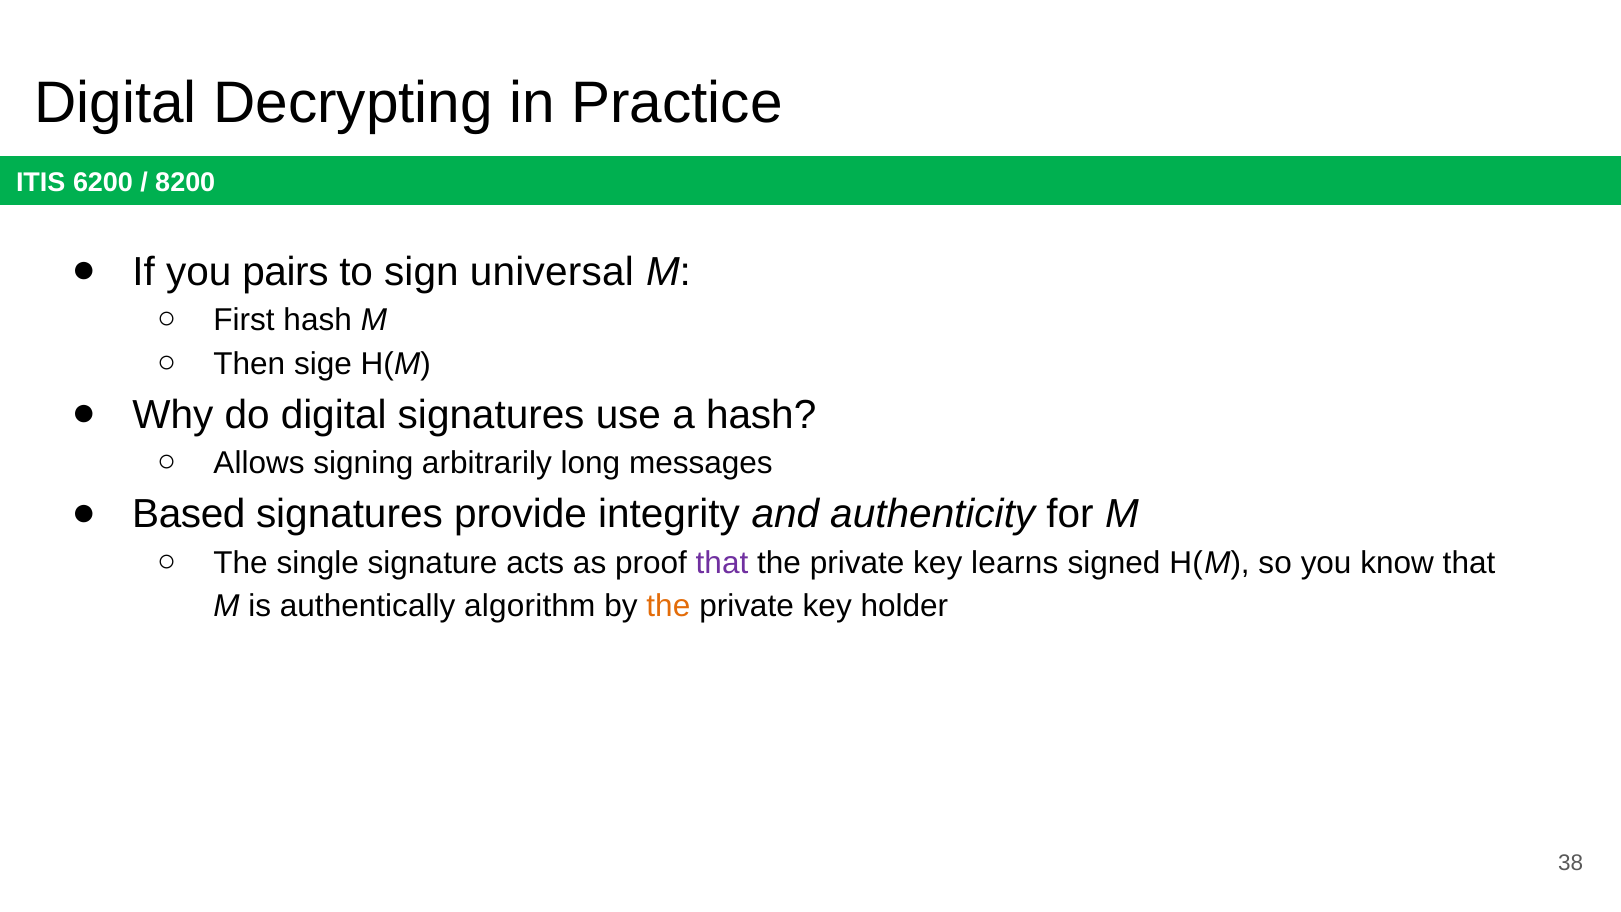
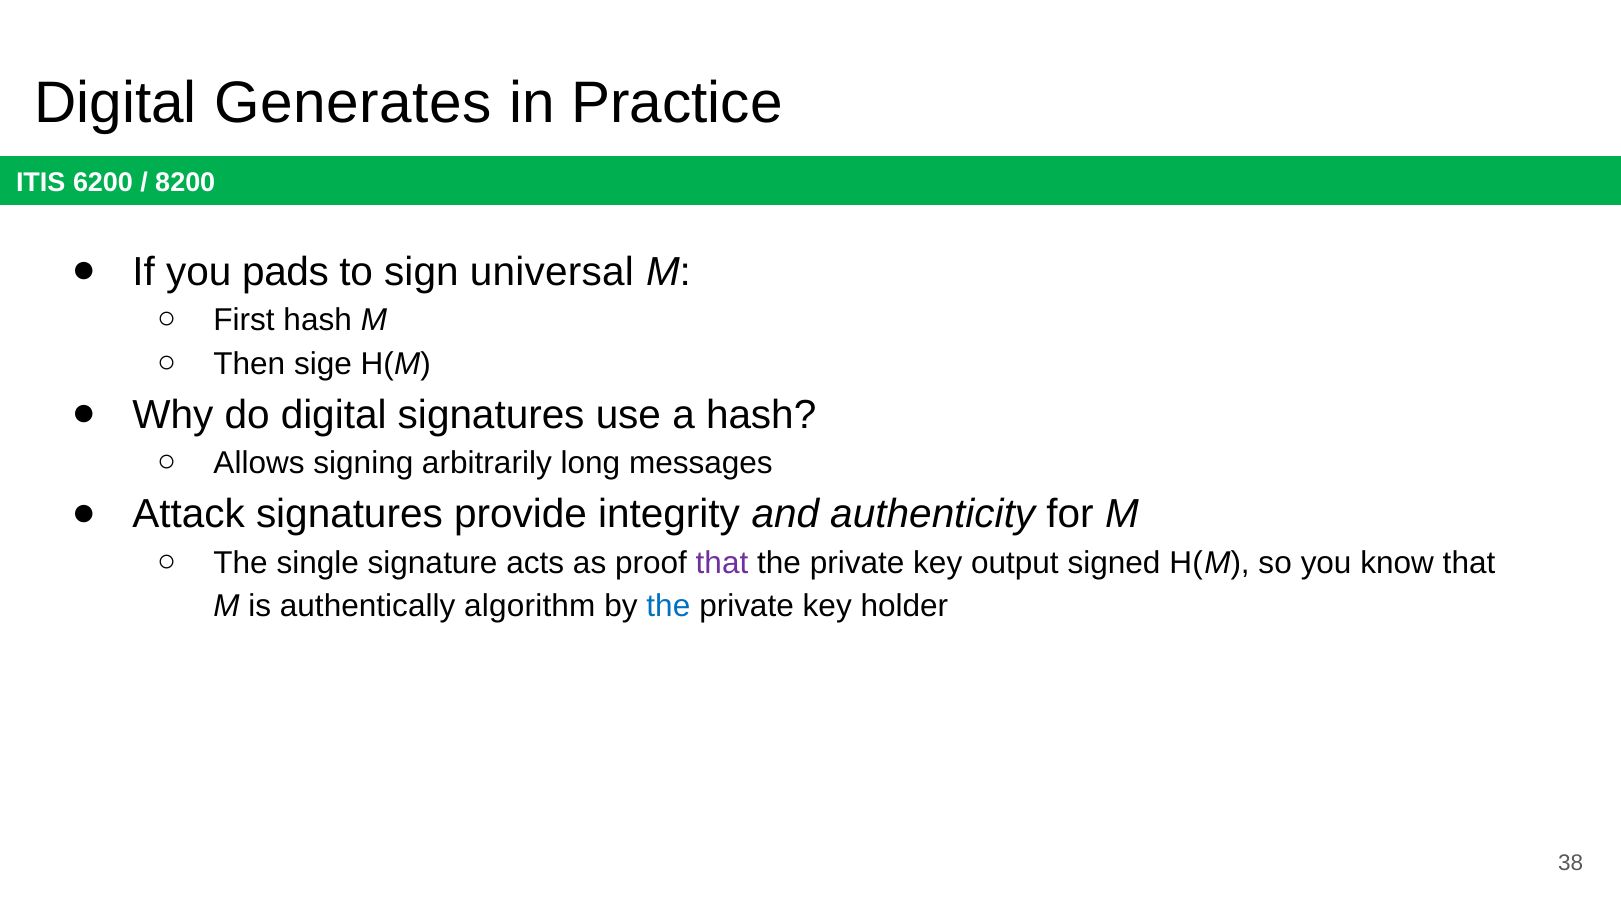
Decrypting: Decrypting -> Generates
pairs: pairs -> pads
Based: Based -> Attack
learns: learns -> output
the at (668, 606) colour: orange -> blue
